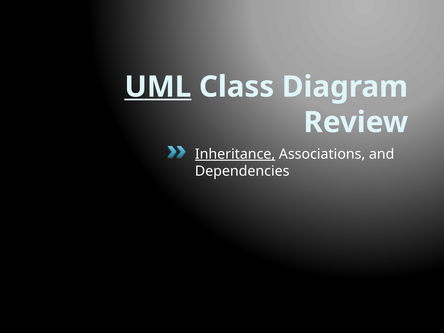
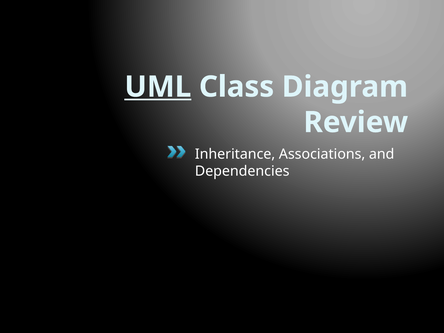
Inheritance underline: present -> none
